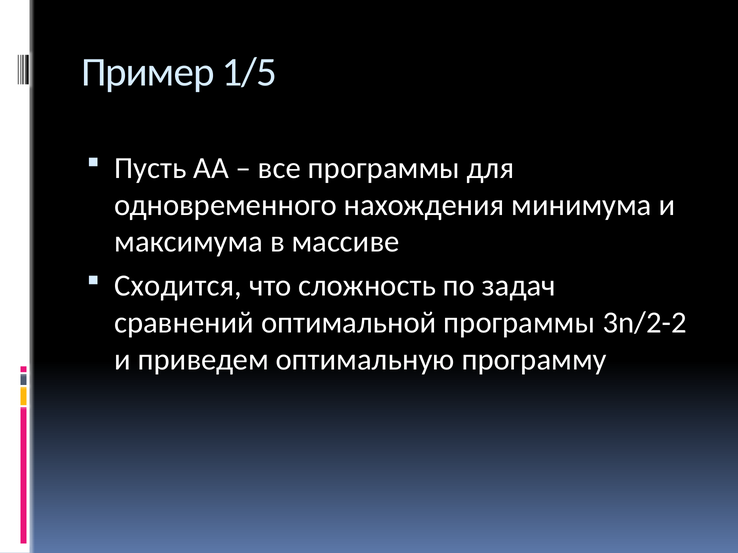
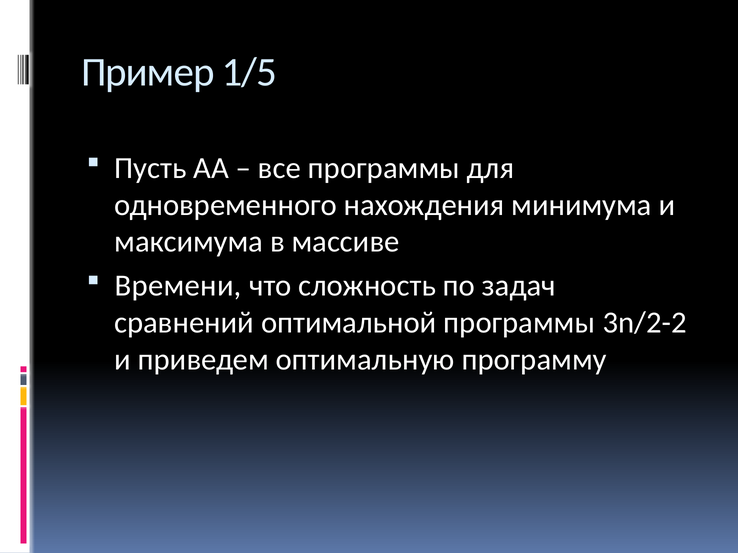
Cходится: Cходится -> Времени
